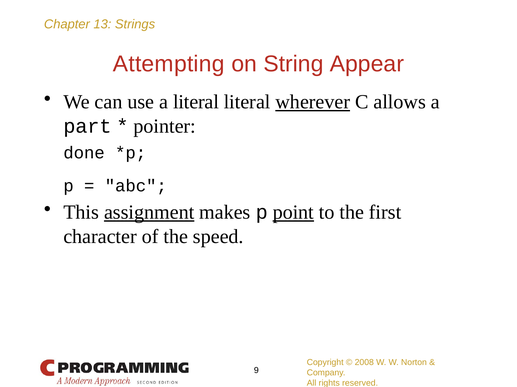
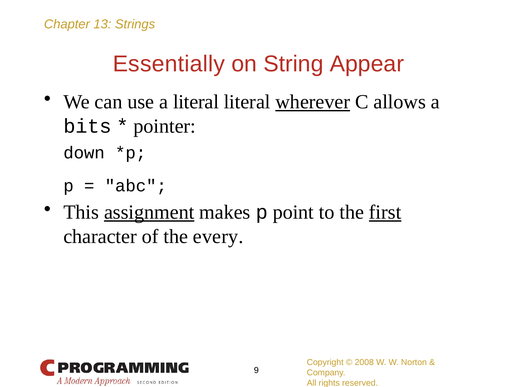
Attempting: Attempting -> Essentially
part: part -> bits
done: done -> down
point underline: present -> none
first underline: none -> present
speed: speed -> every
